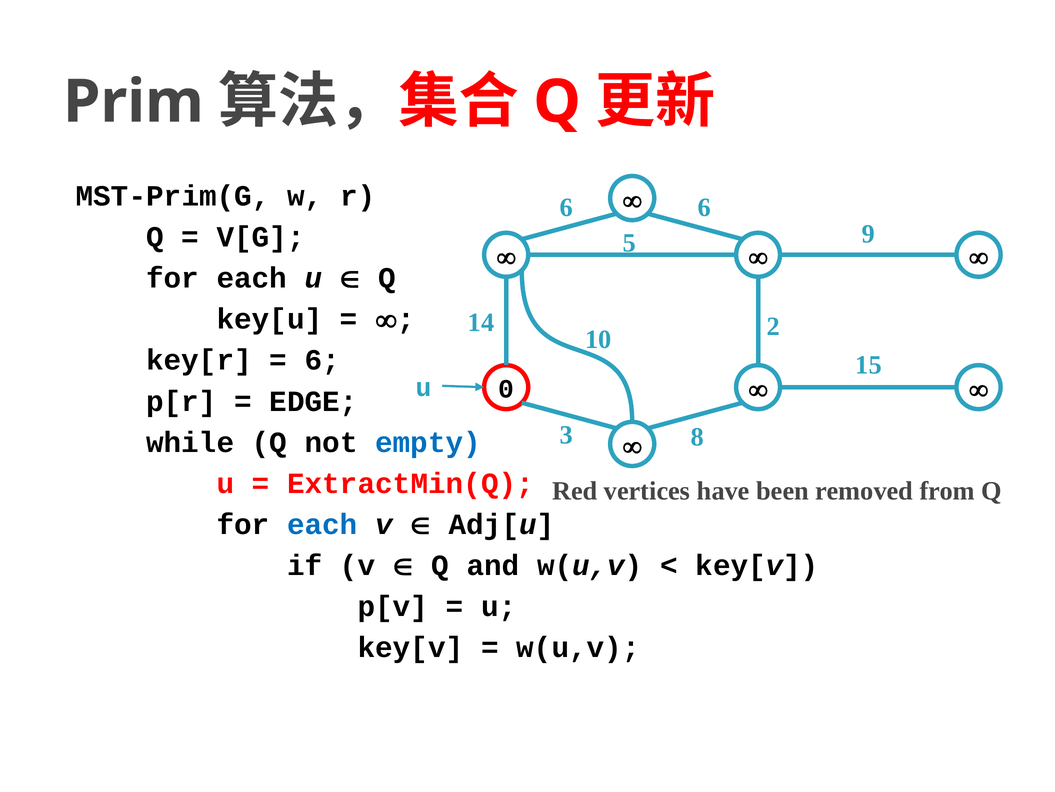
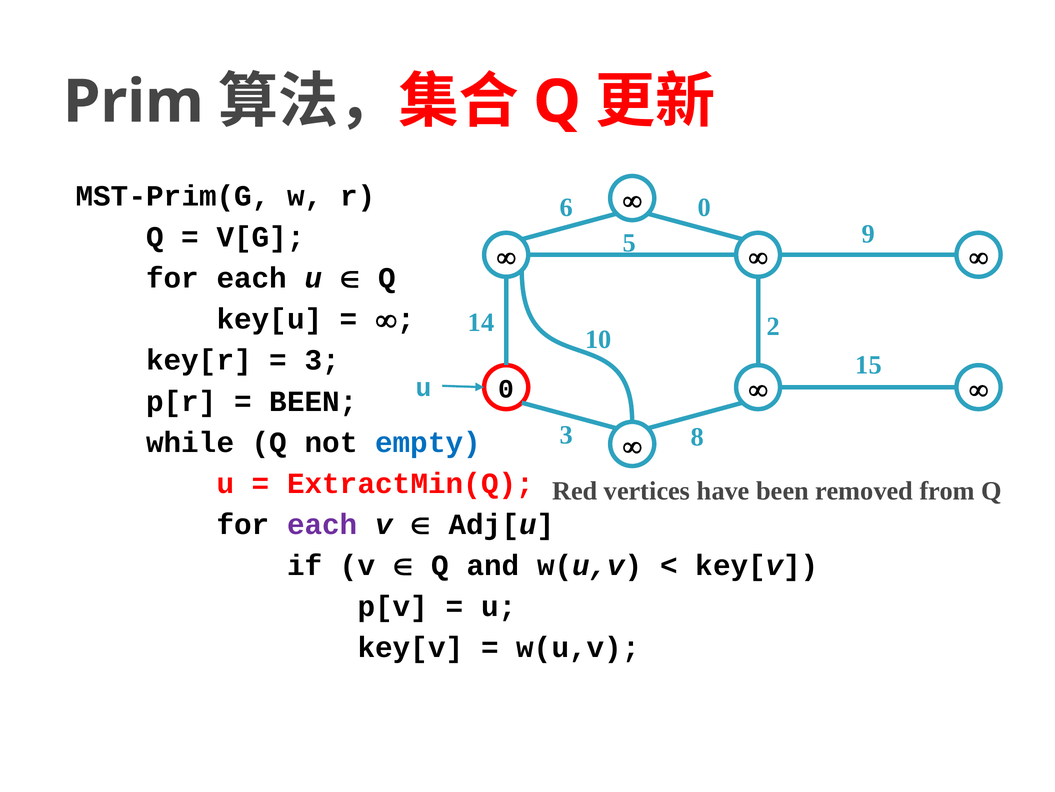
6 6: 6 -> 0
6 at (322, 360): 6 -> 3
EDGE at (314, 401): EDGE -> BEEN
each at (322, 524) colour: blue -> purple
